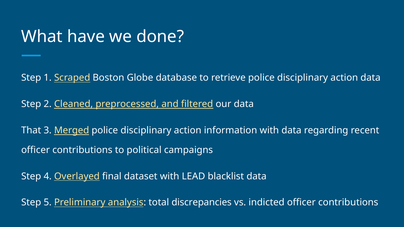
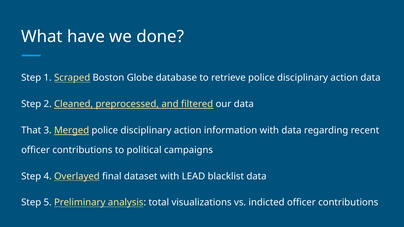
discrepancies: discrepancies -> visualizations
